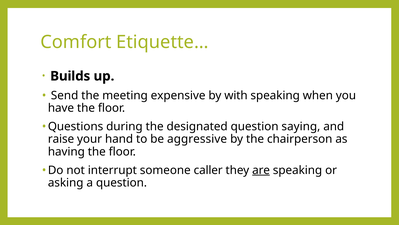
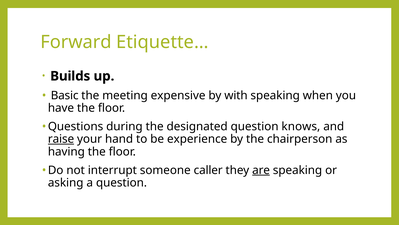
Comfort: Comfort -> Forward
Send: Send -> Basic
saying: saying -> knows
raise underline: none -> present
aggressive: aggressive -> experience
